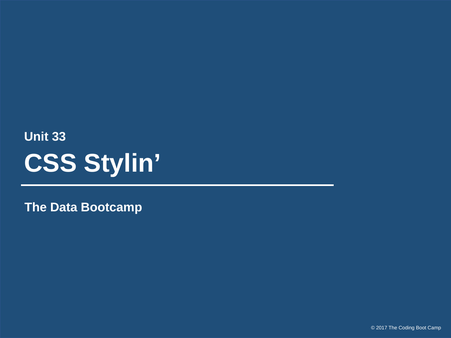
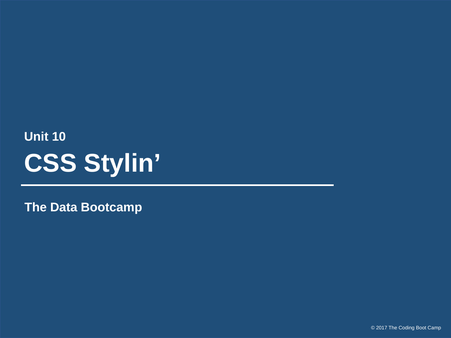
33: 33 -> 10
